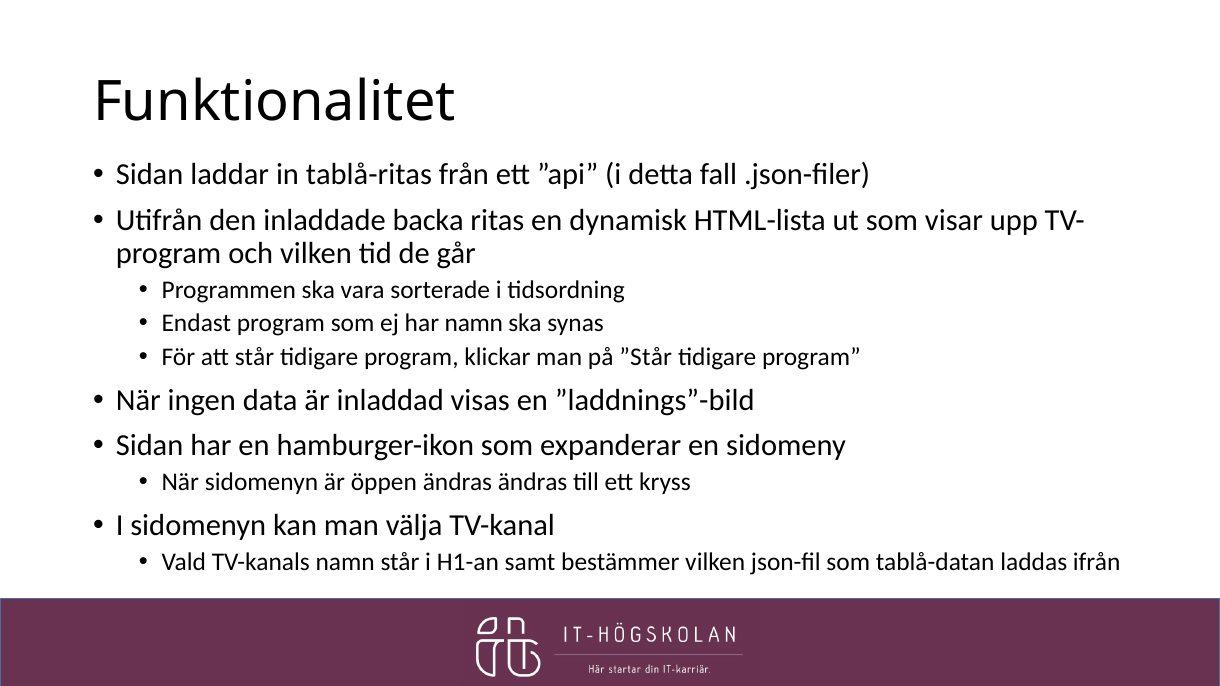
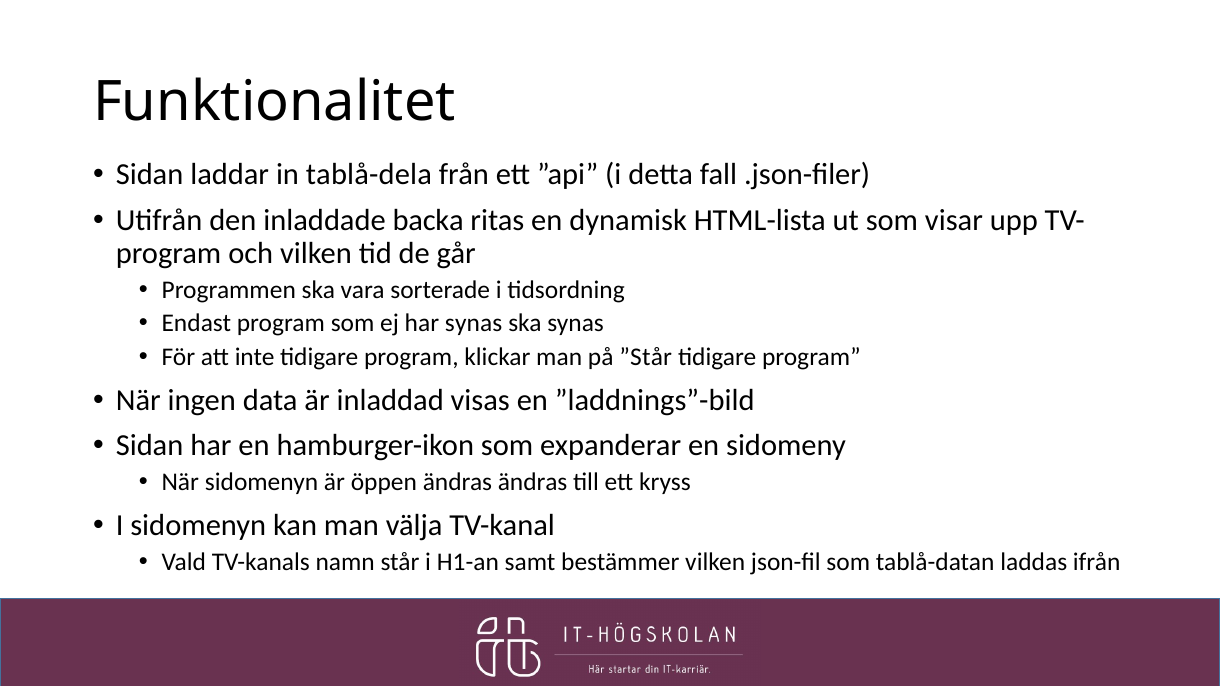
tablå-ritas: tablå-ritas -> tablå-dela
har namn: namn -> synas
att står: står -> inte
